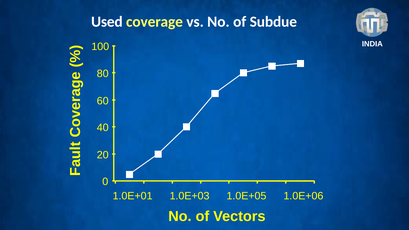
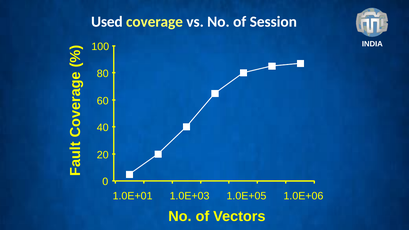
Subdue: Subdue -> Session
